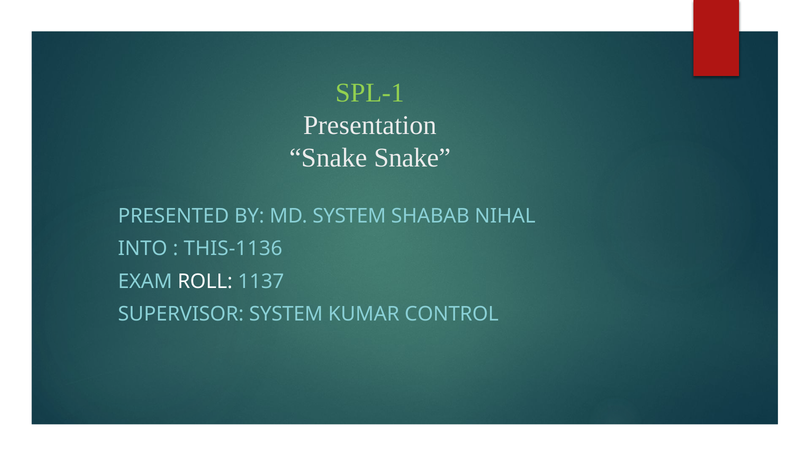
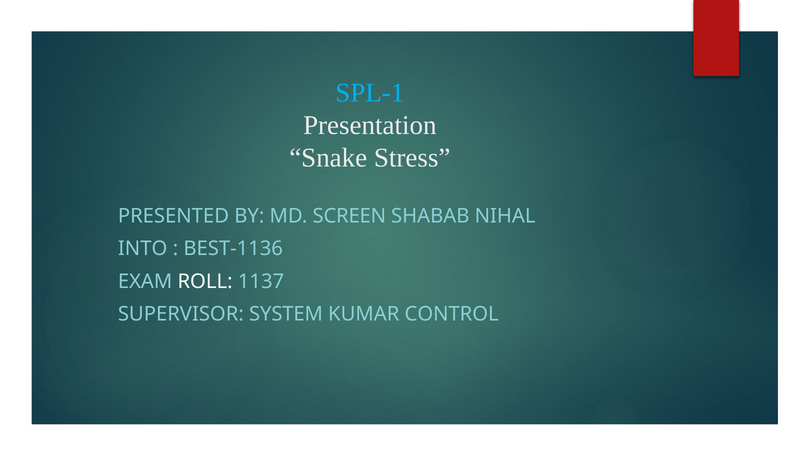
SPL-1 colour: light green -> light blue
Snake Snake: Snake -> Stress
MD SYSTEM: SYSTEM -> SCREEN
THIS-1136: THIS-1136 -> BEST-1136
